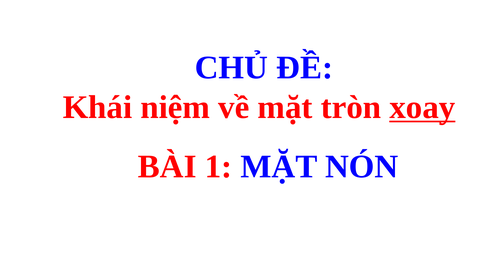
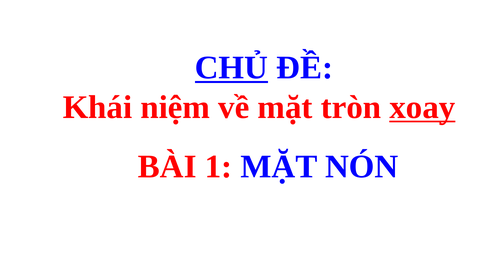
CHỦ underline: none -> present
